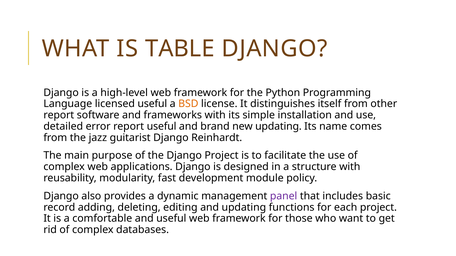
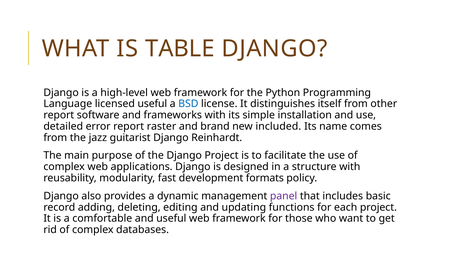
BSD colour: orange -> blue
report useful: useful -> raster
new updating: updating -> included
module: module -> formats
